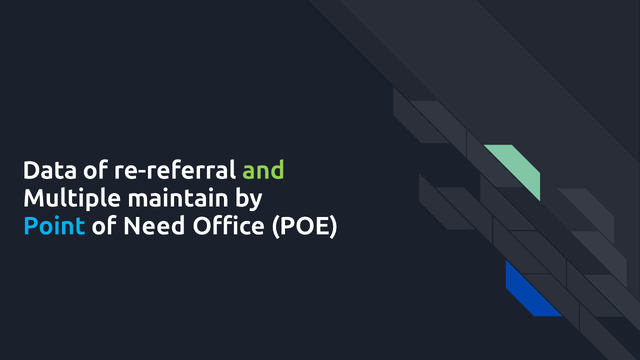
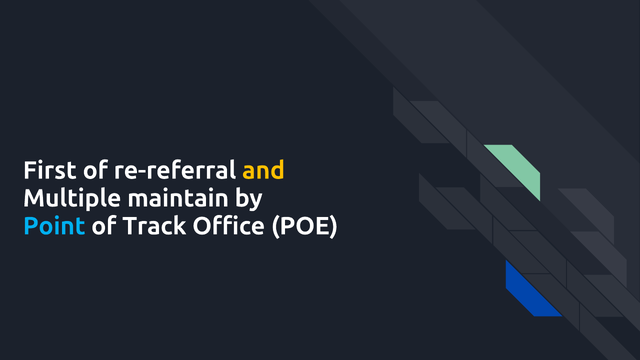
Data: Data -> First
and colour: light green -> yellow
Need: Need -> Track
